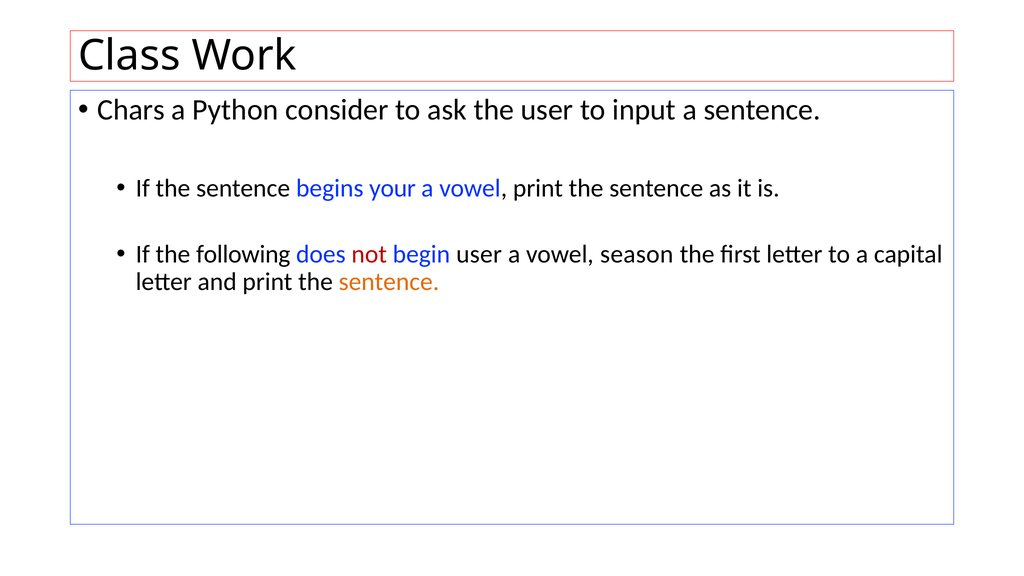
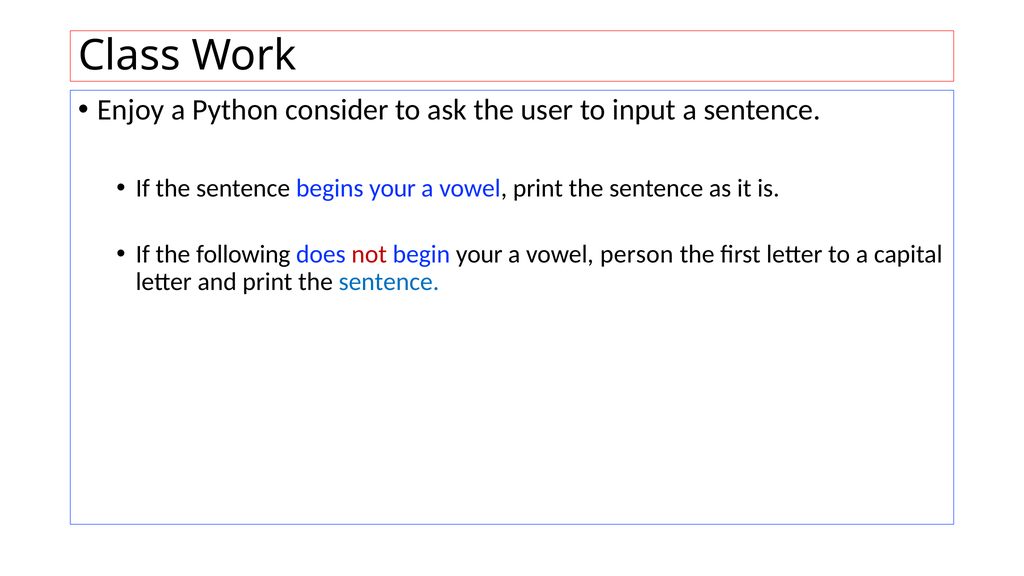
Chars: Chars -> Enjoy
begin user: user -> your
season: season -> person
sentence at (389, 282) colour: orange -> blue
